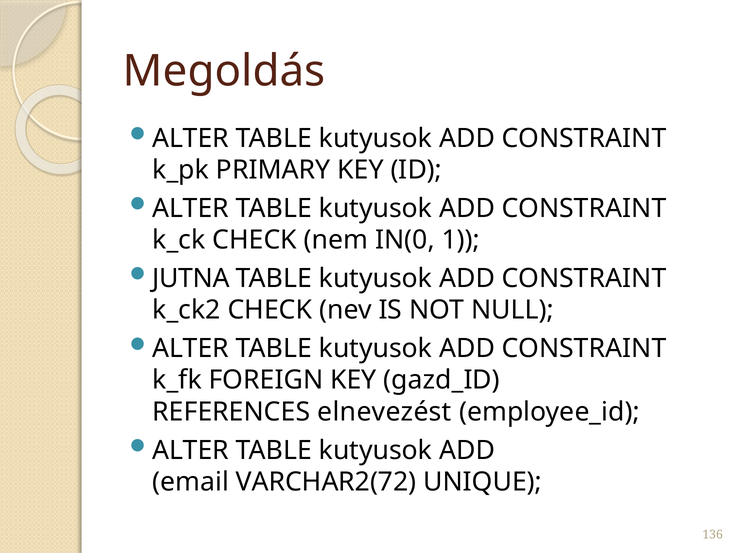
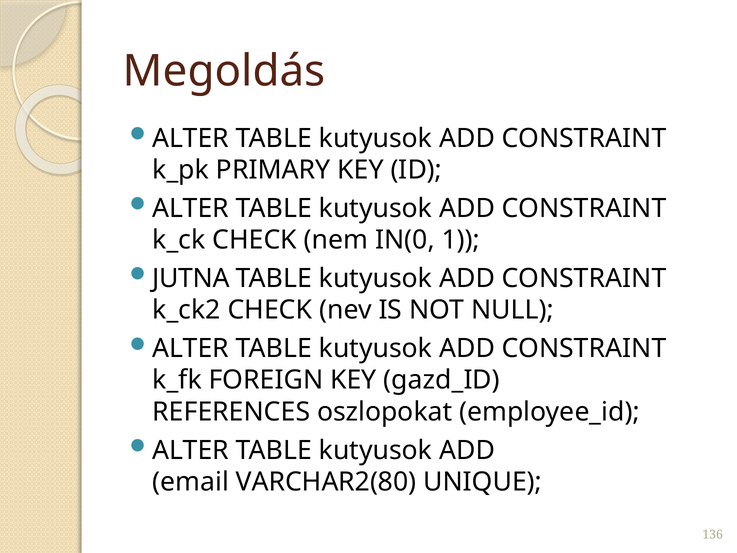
elnevezést: elnevezést -> oszlopokat
VARCHAR2(72: VARCHAR2(72 -> VARCHAR2(80
